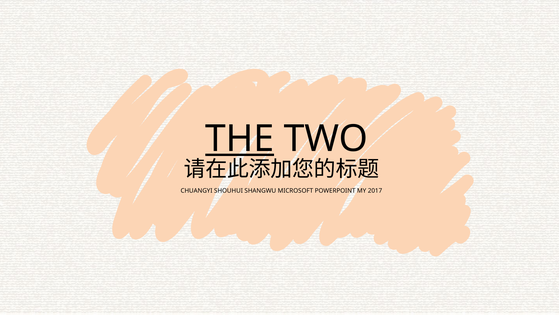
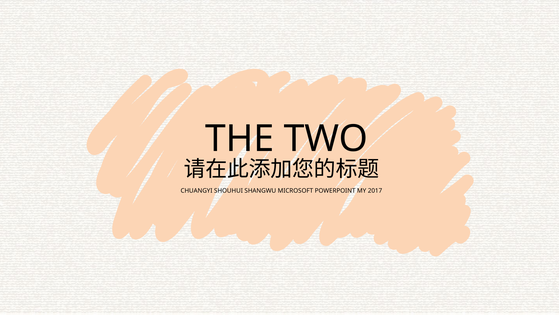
THE underline: present -> none
